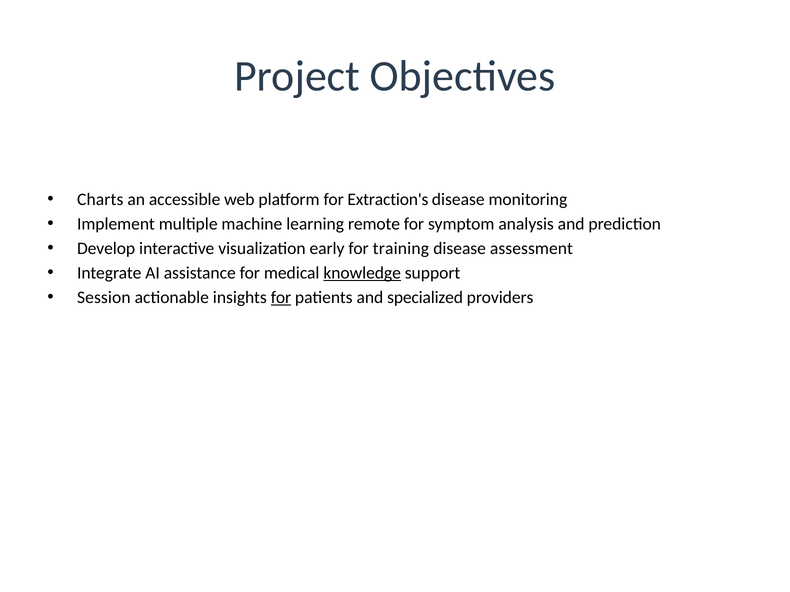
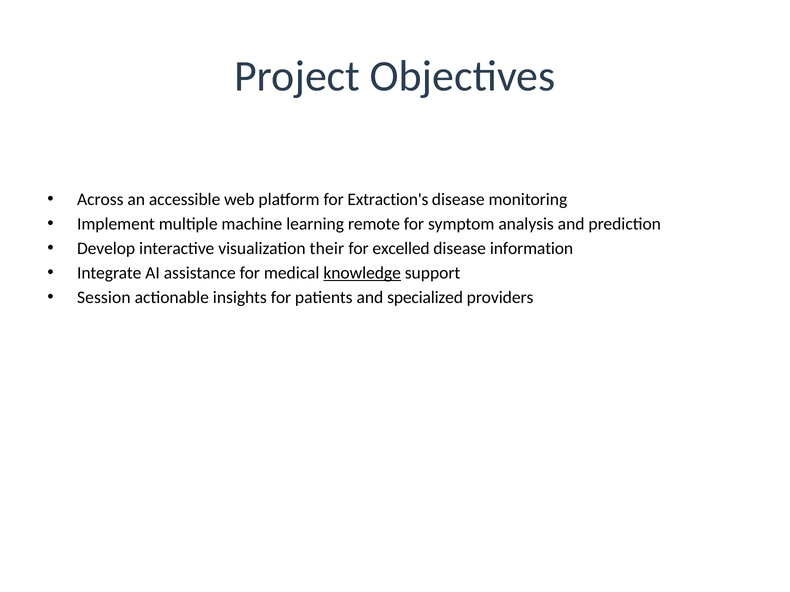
Charts: Charts -> Across
early: early -> their
training: training -> excelled
assessment: assessment -> information
for at (281, 298) underline: present -> none
